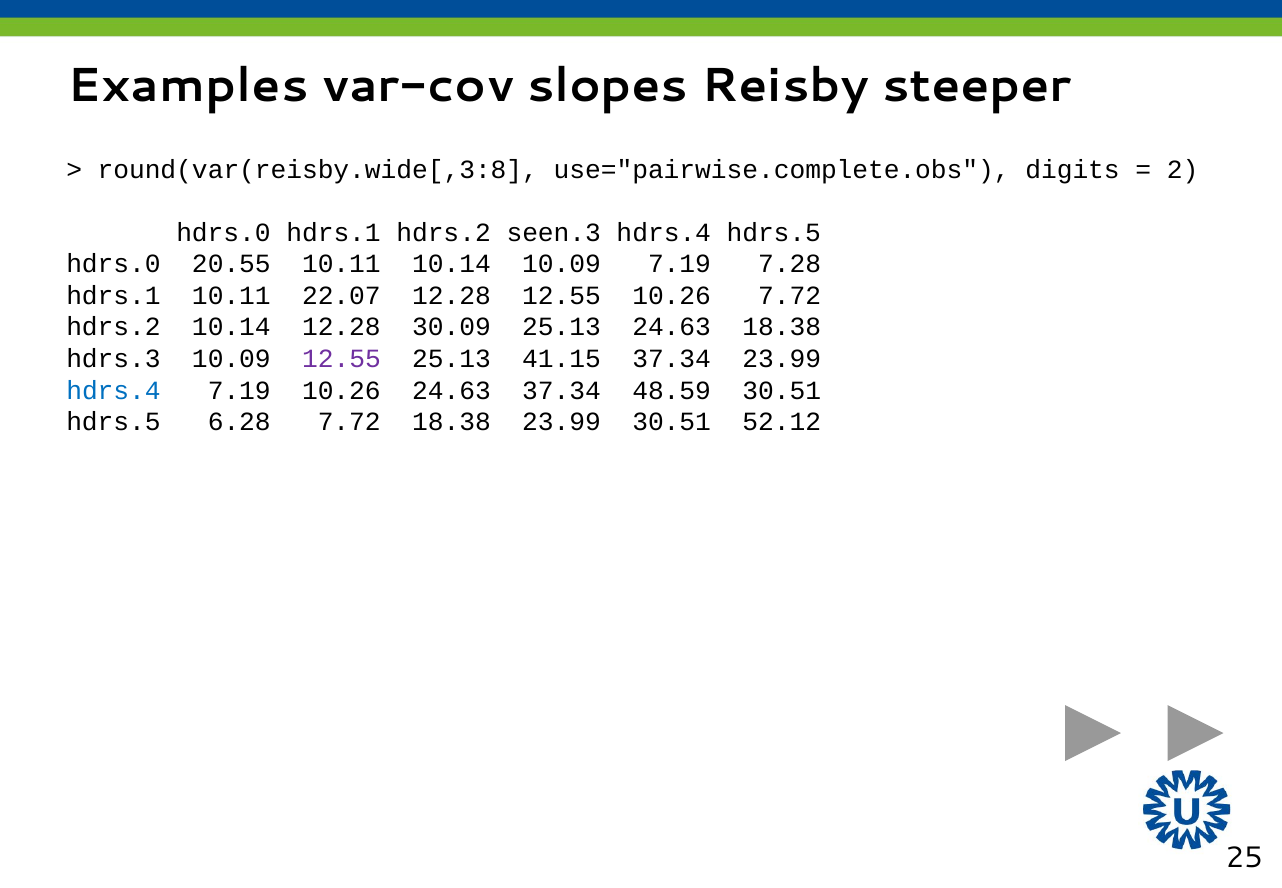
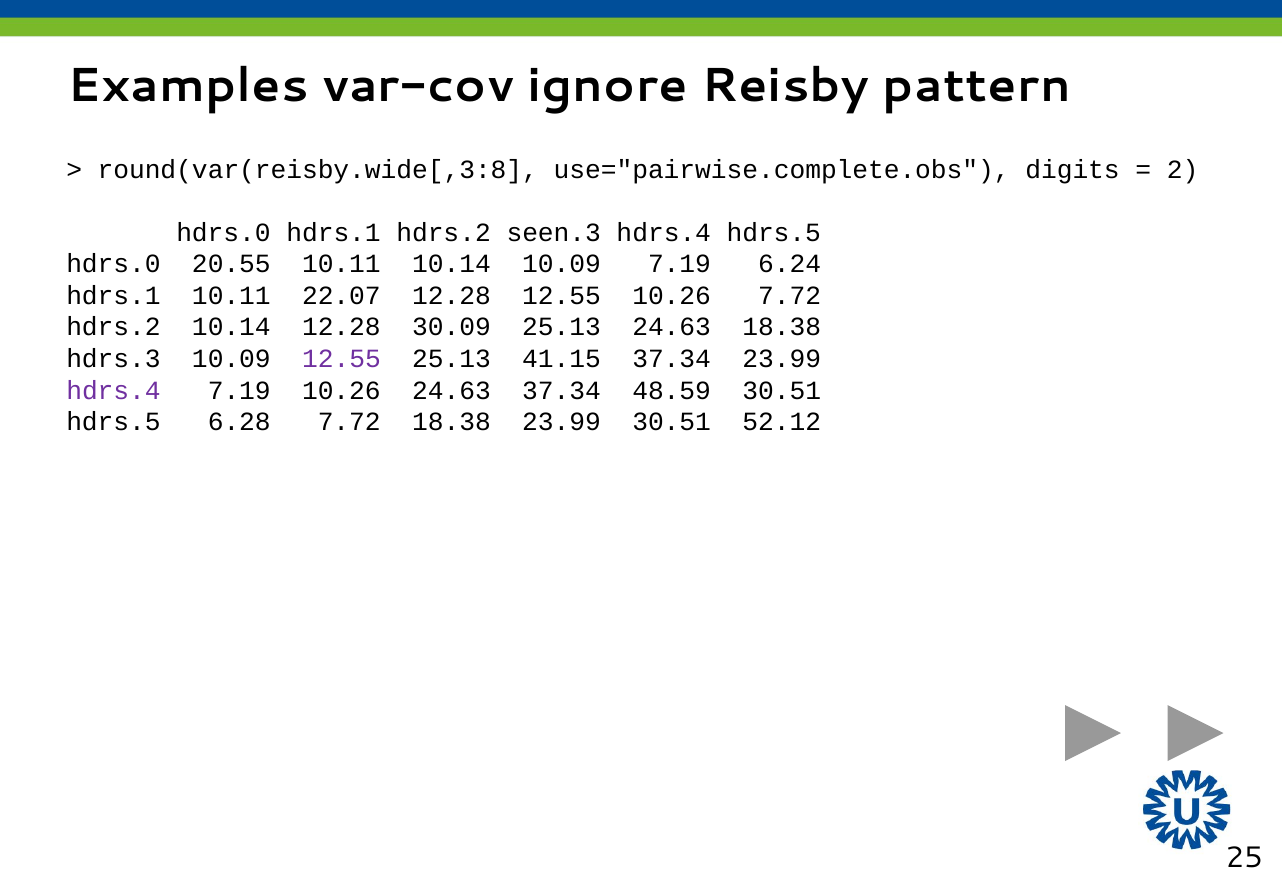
slopes: slopes -> ignore
steeper: steeper -> pattern
7.28: 7.28 -> 6.24
hdrs.4 at (113, 390) colour: blue -> purple
